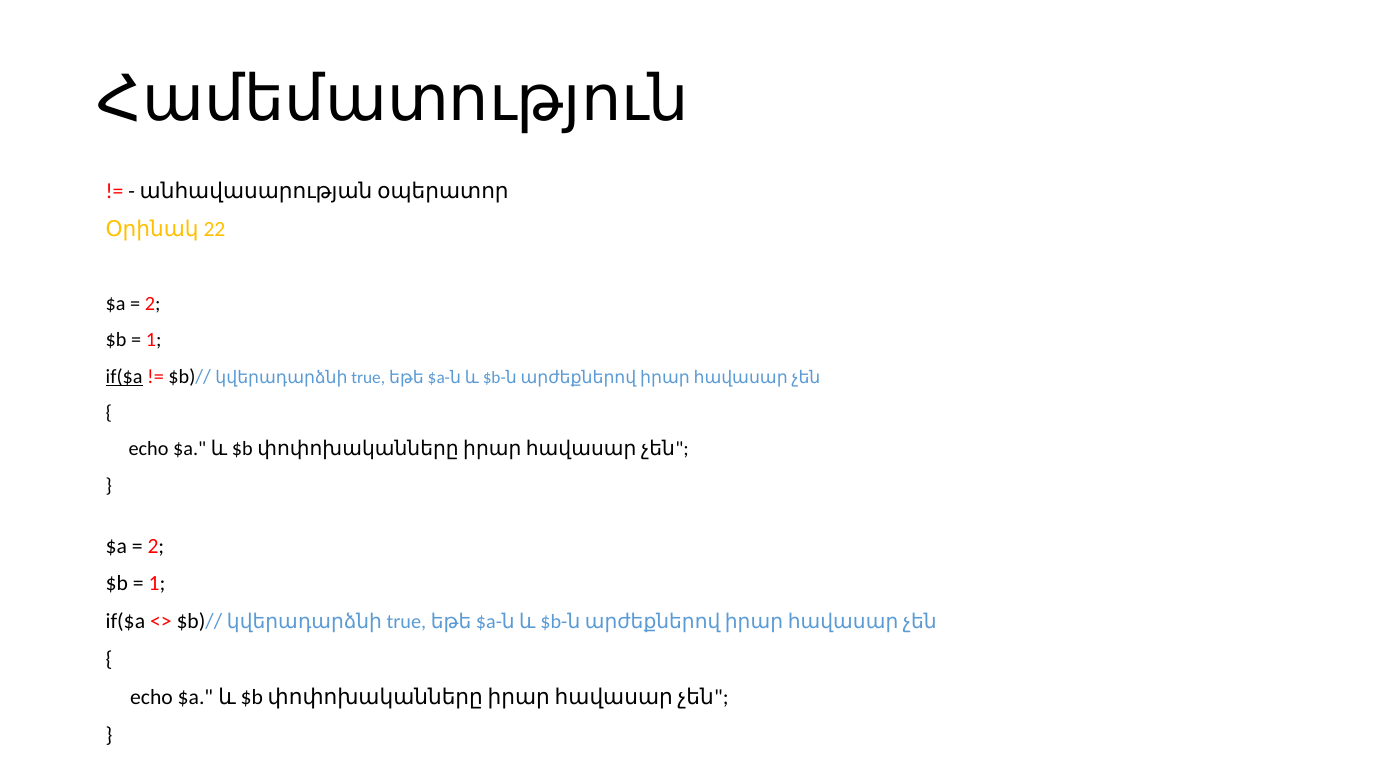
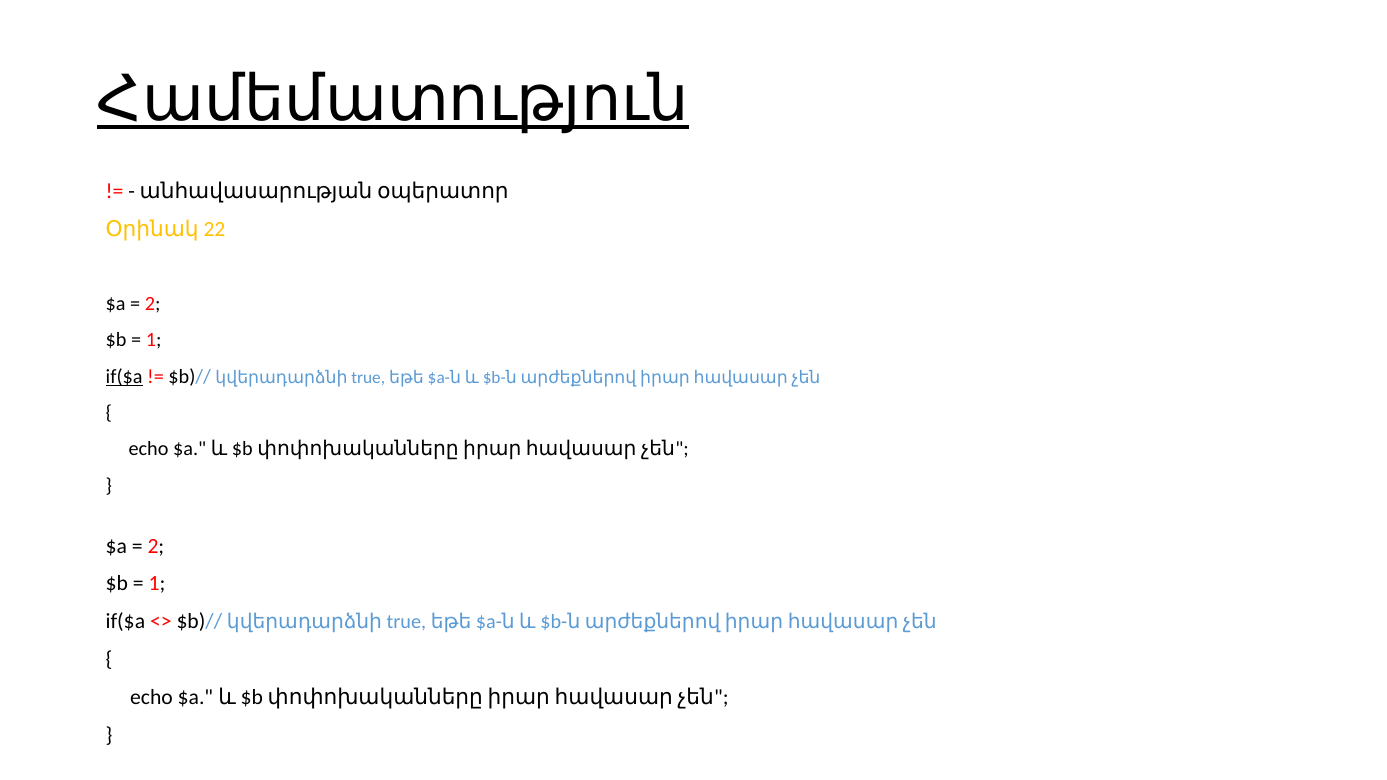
Համեմատություն underline: none -> present
